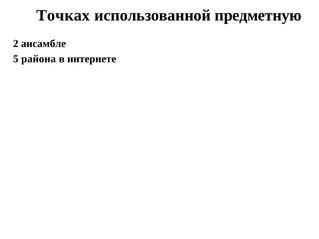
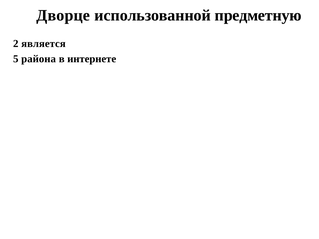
Точках: Точках -> Дворце
ансамбле: ансамбле -> является
